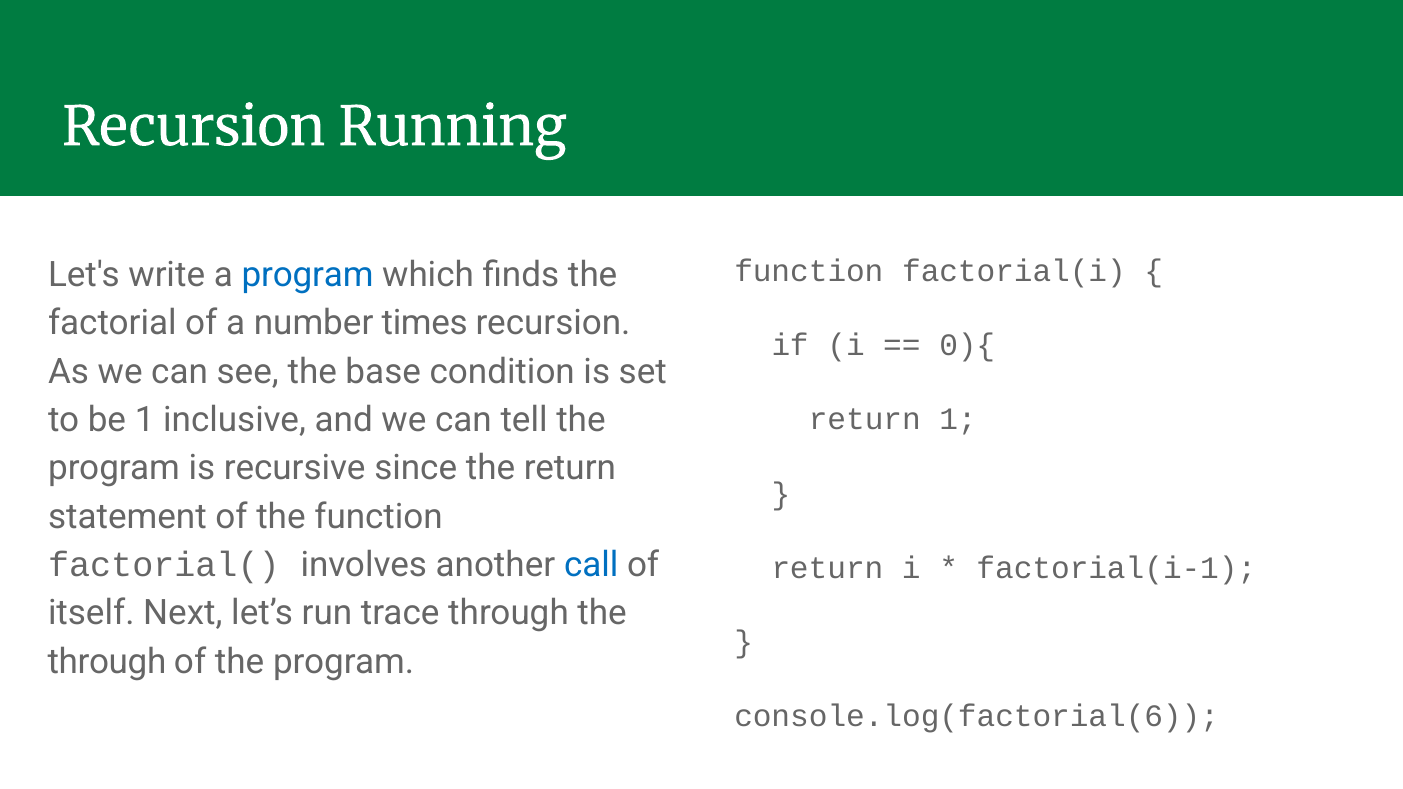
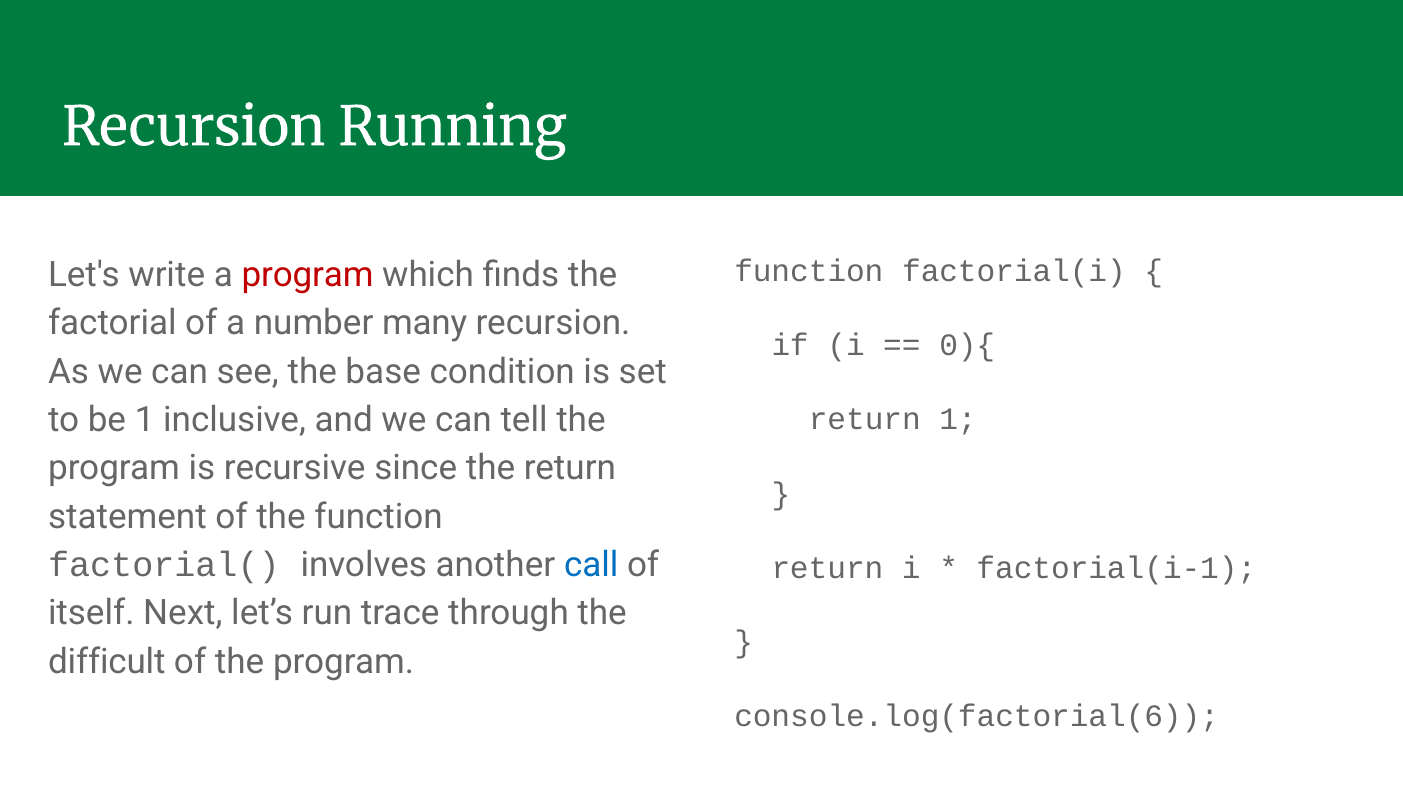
program at (308, 275) colour: blue -> red
times: times -> many
through at (107, 662): through -> difficult
